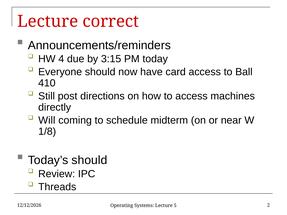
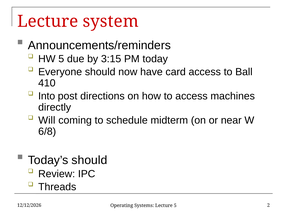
correct: correct -> system
HW 4: 4 -> 5
Still: Still -> Into
1/8: 1/8 -> 6/8
